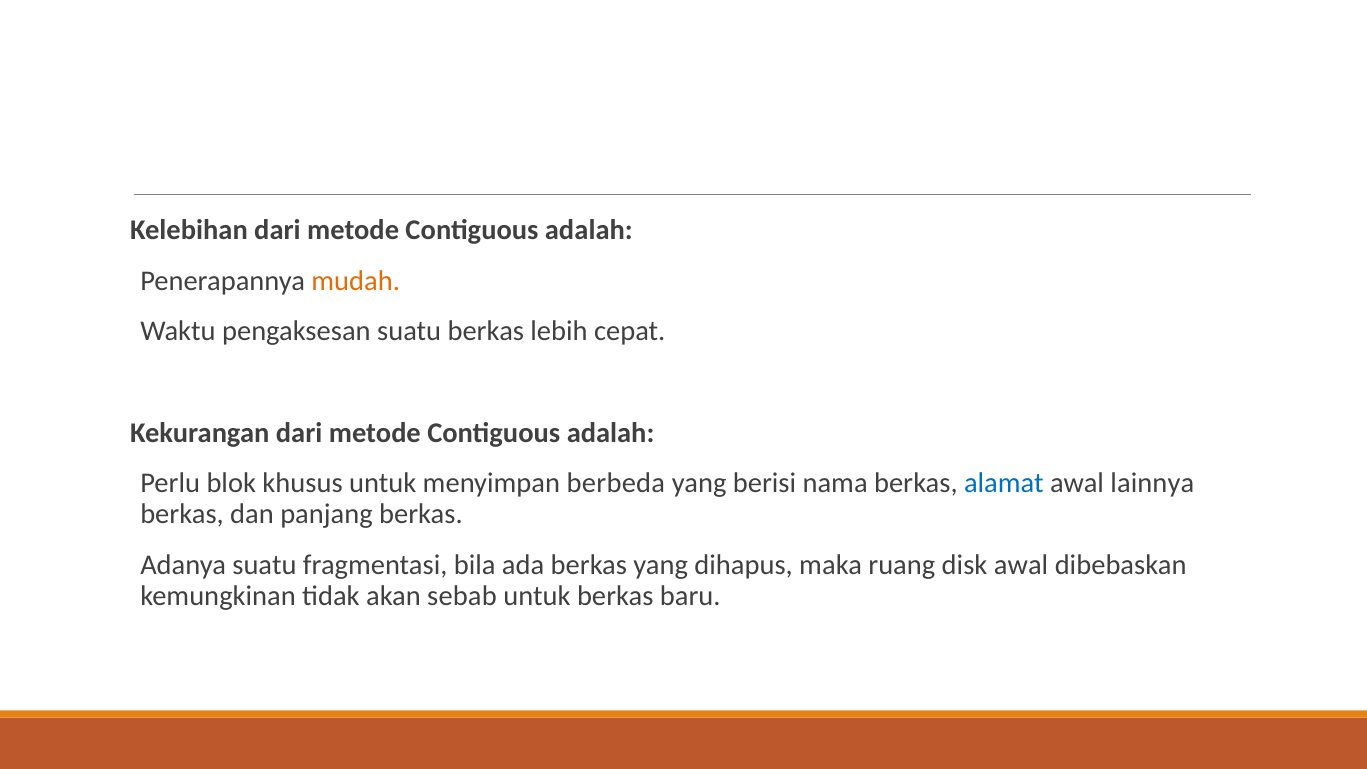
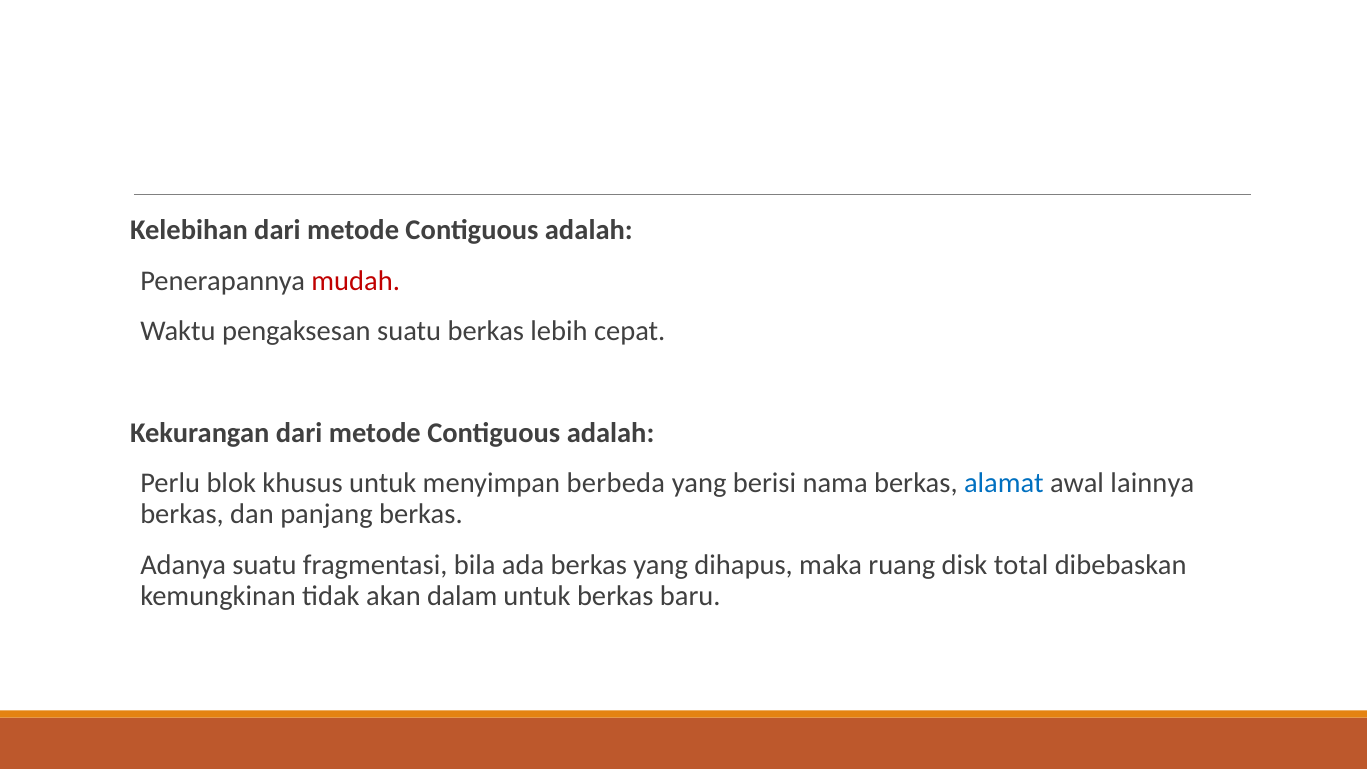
mudah colour: orange -> red
disk awal: awal -> total
sebab: sebab -> dalam
